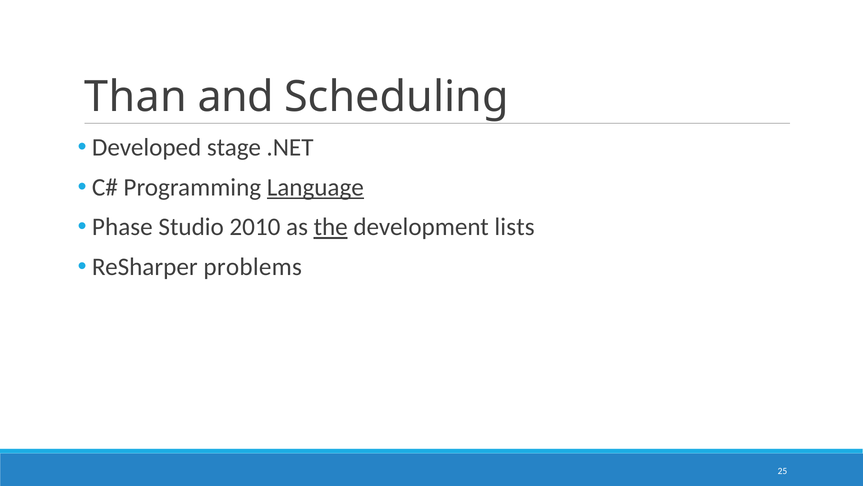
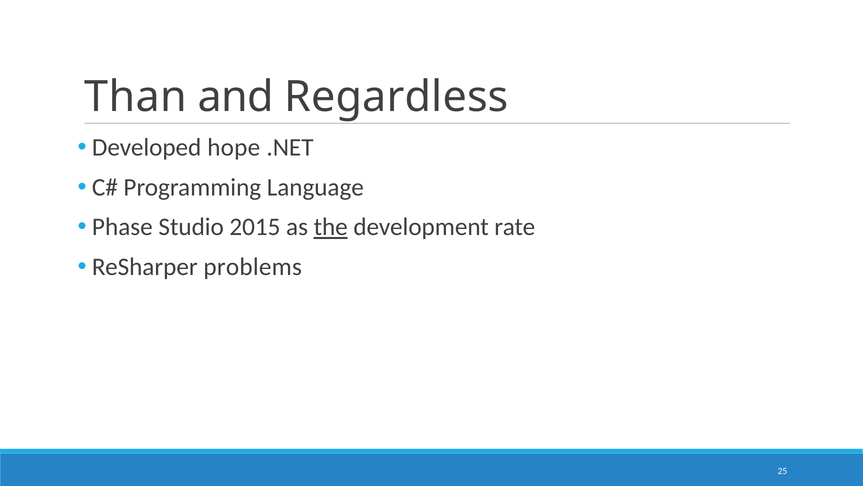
Scheduling: Scheduling -> Regardless
stage: stage -> hope
Language underline: present -> none
2010: 2010 -> 2015
lists: lists -> rate
